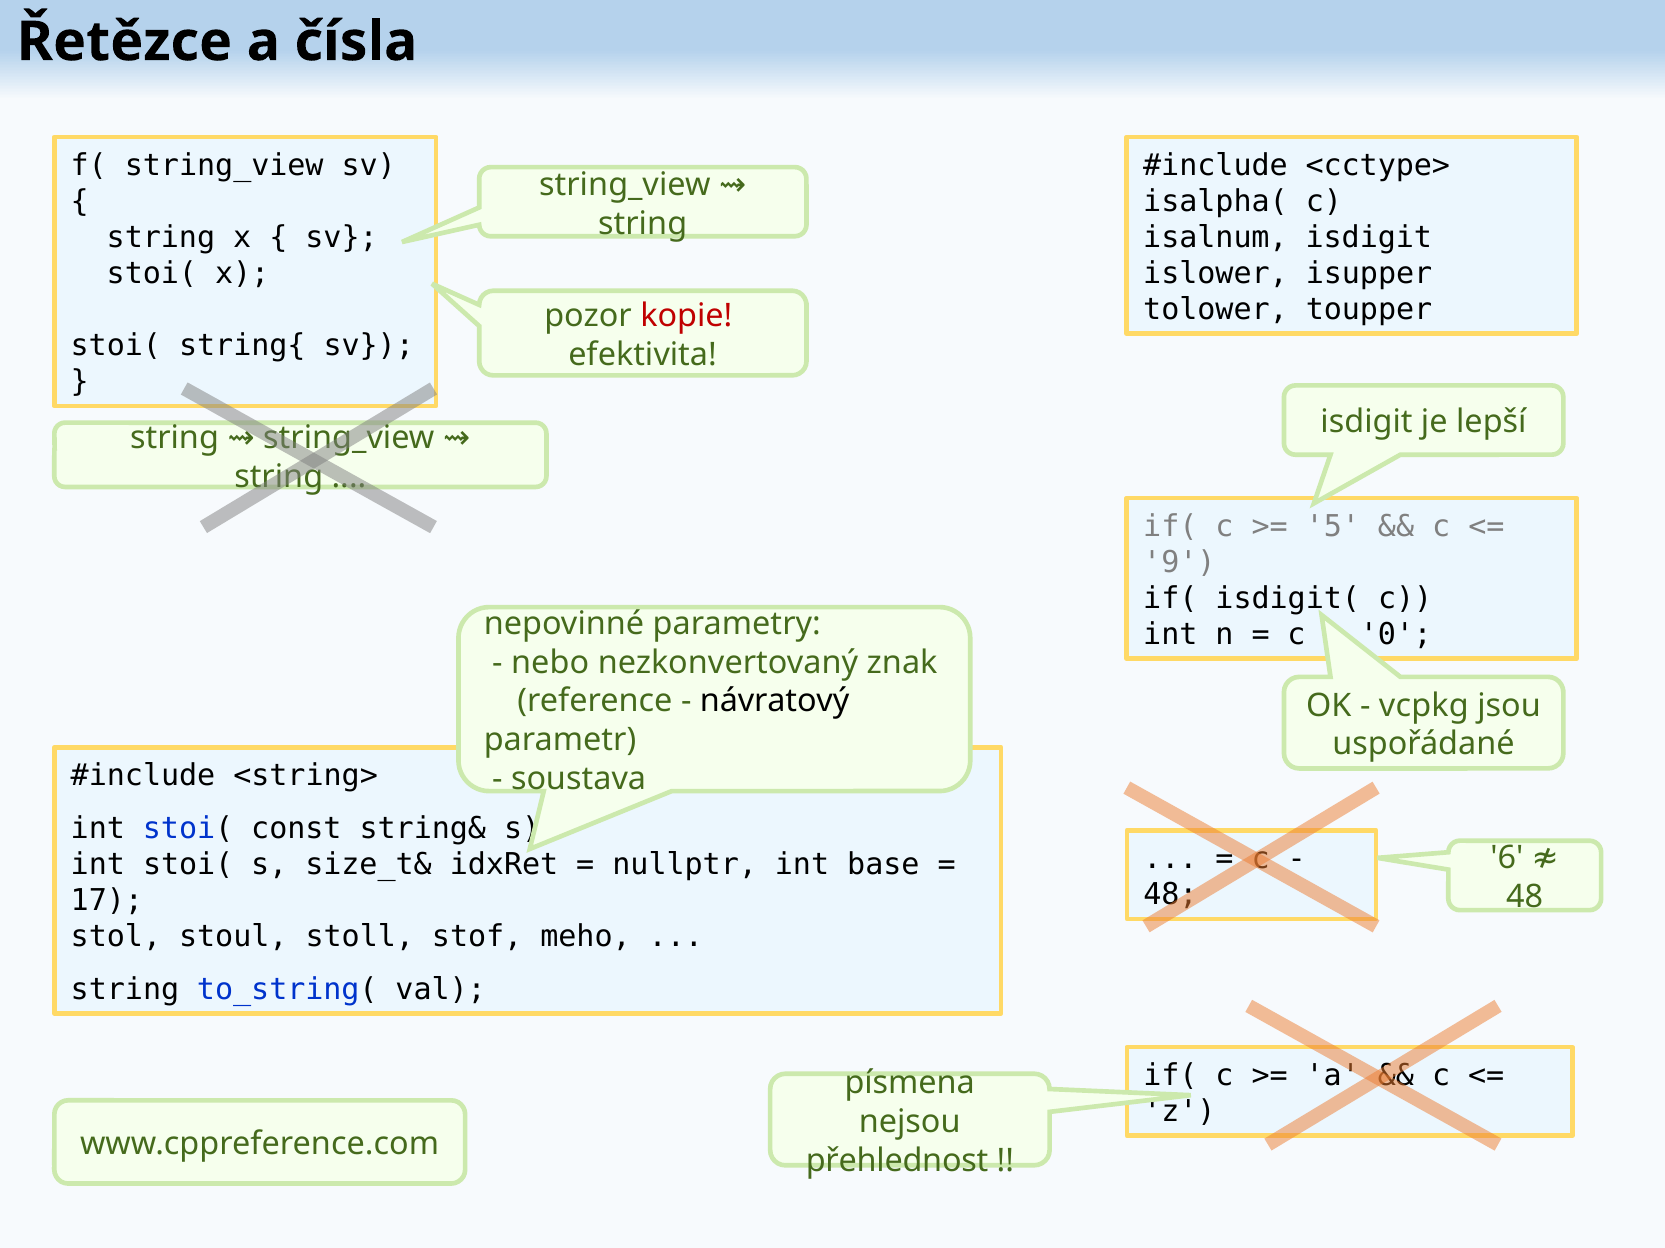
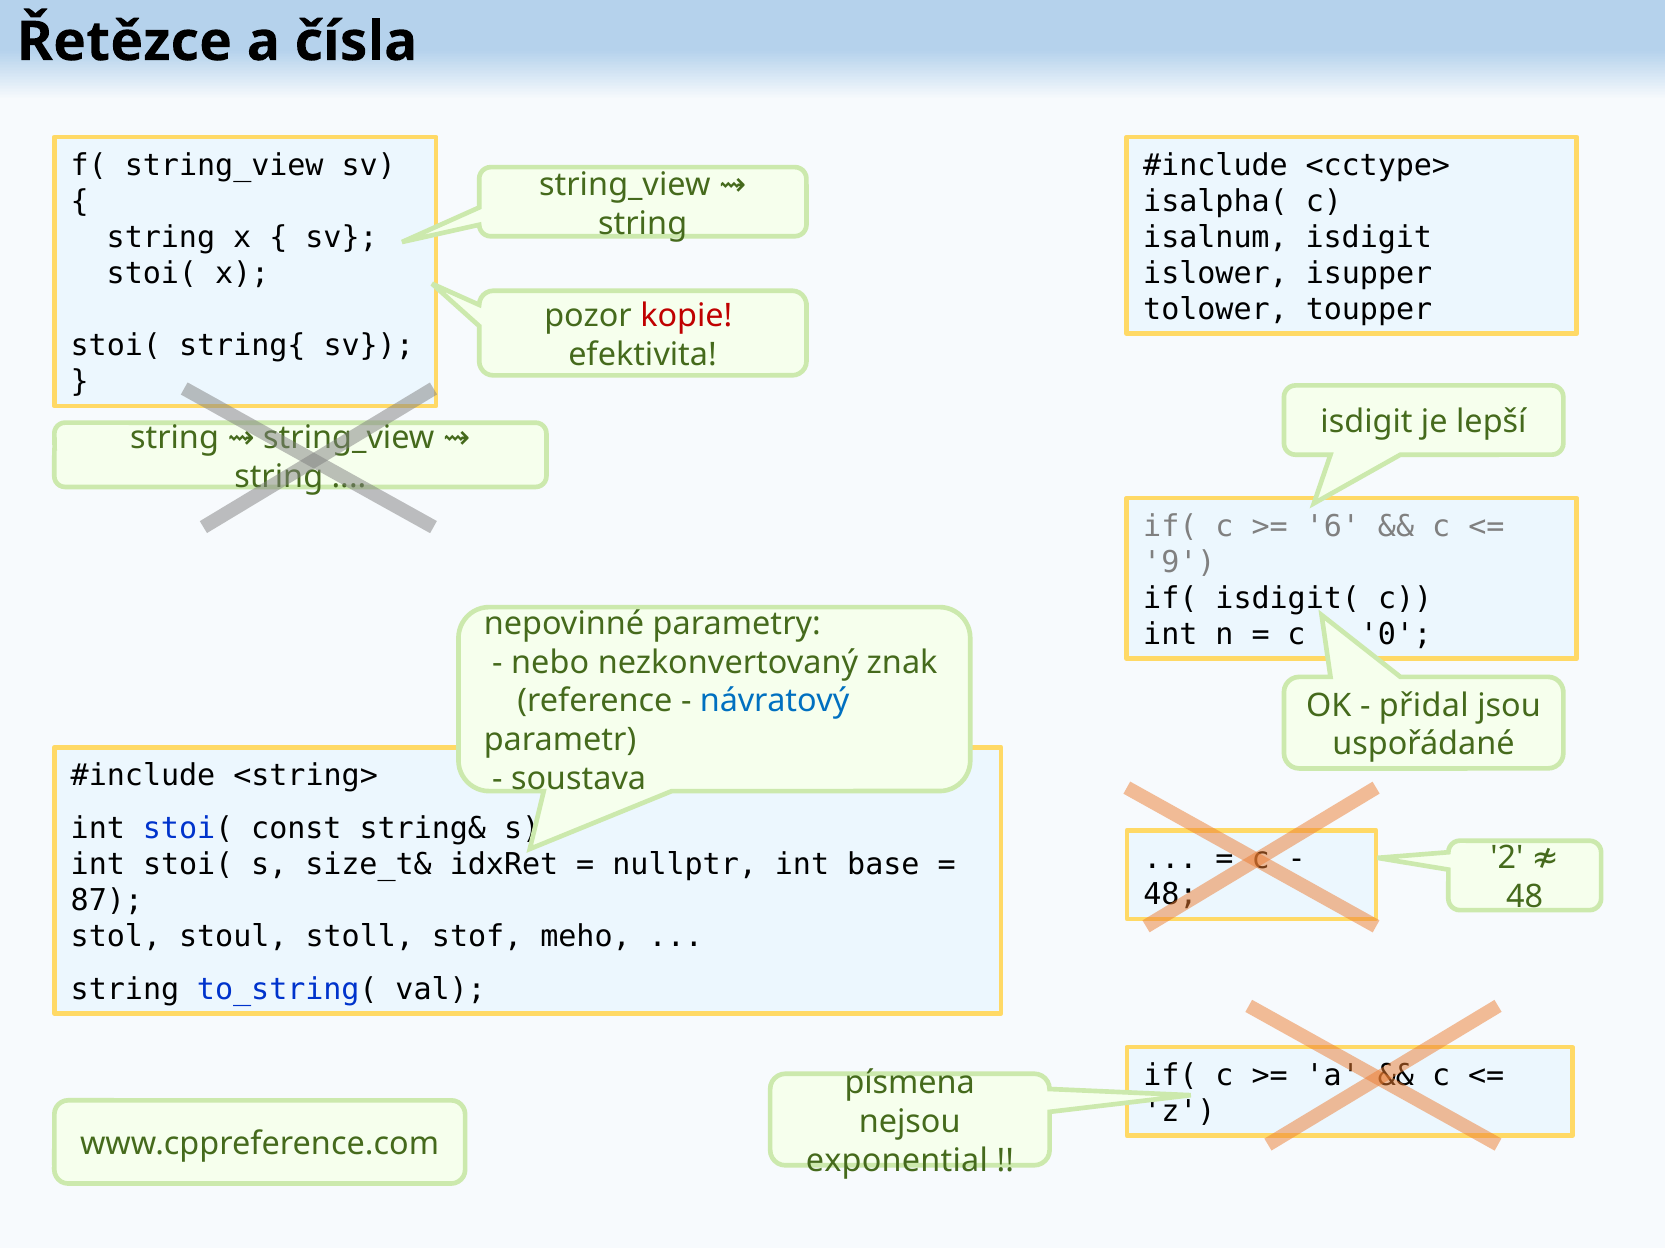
5: 5 -> 6
návratový colour: black -> blue
vcpkg: vcpkg -> přidal
6: 6 -> 2
17: 17 -> 87
přehlednost: přehlednost -> exponential
